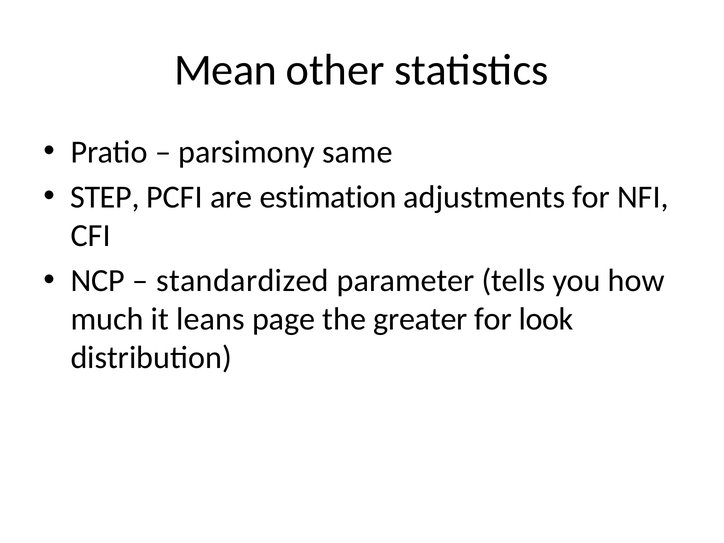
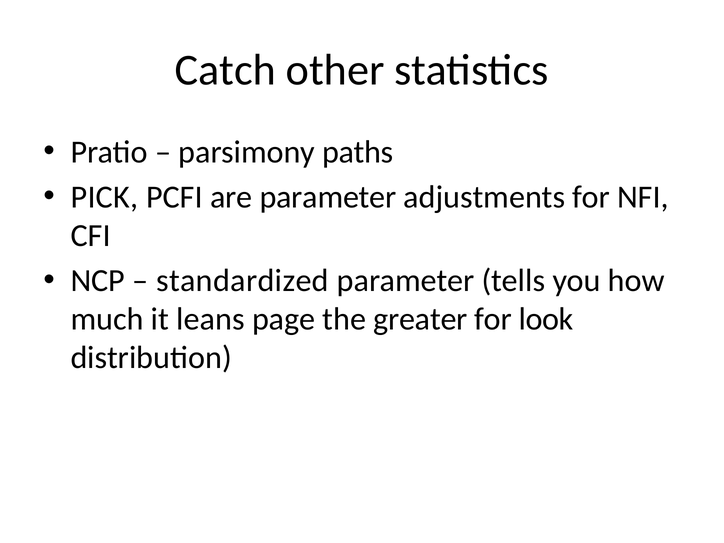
Mean: Mean -> Catch
same: same -> paths
STEP: STEP -> PICK
are estimation: estimation -> parameter
